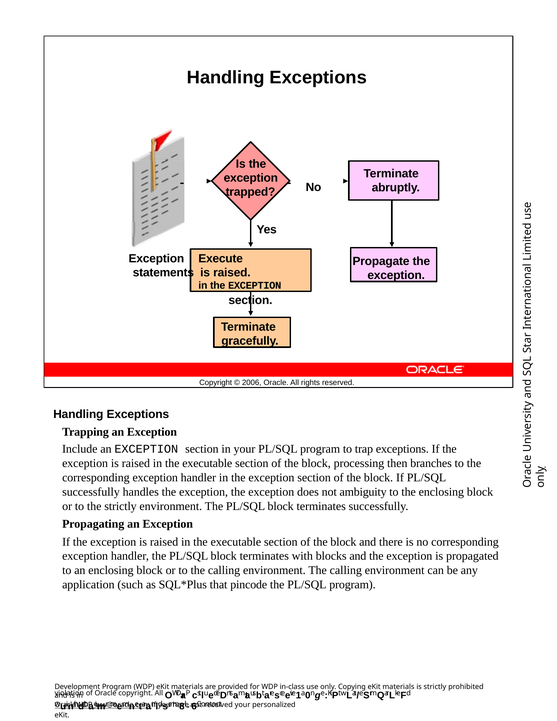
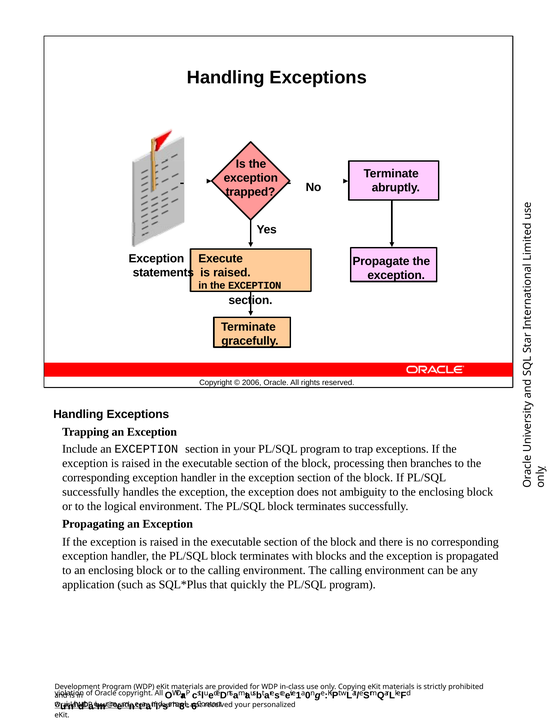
the strictly: strictly -> logical
pincode: pincode -> quickly
